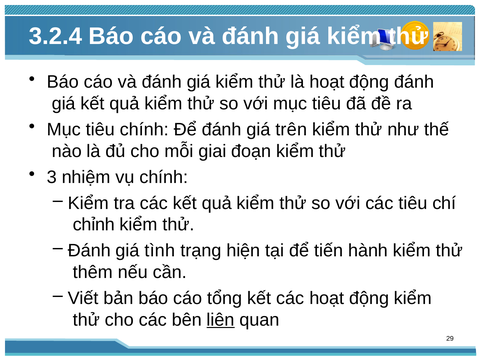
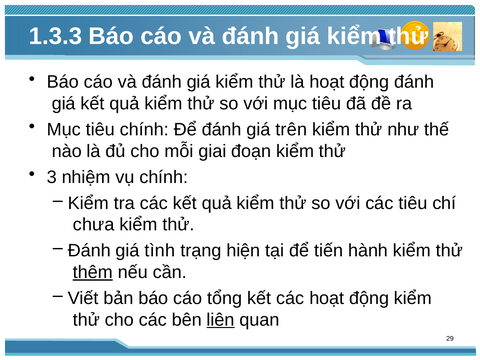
3.2.4: 3.2.4 -> 1.3.3
chỉnh: chỉnh -> chưa
thêm underline: none -> present
